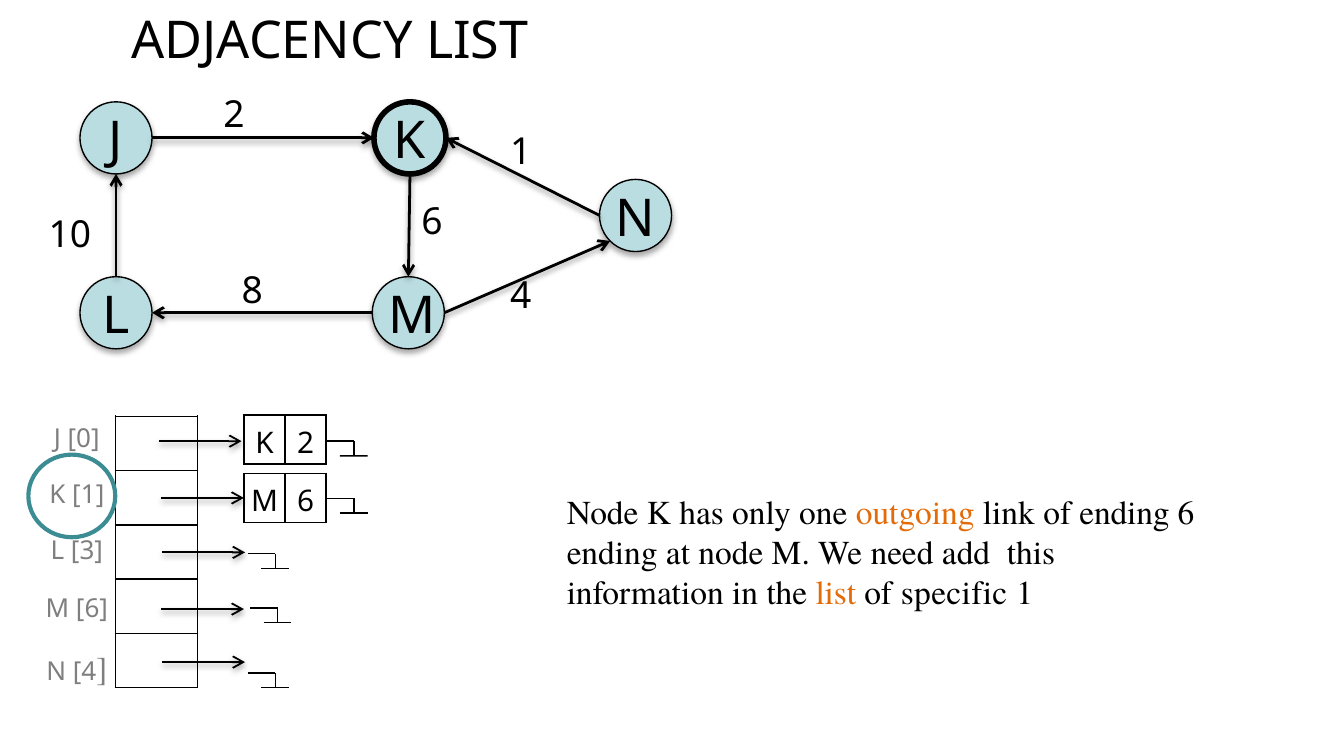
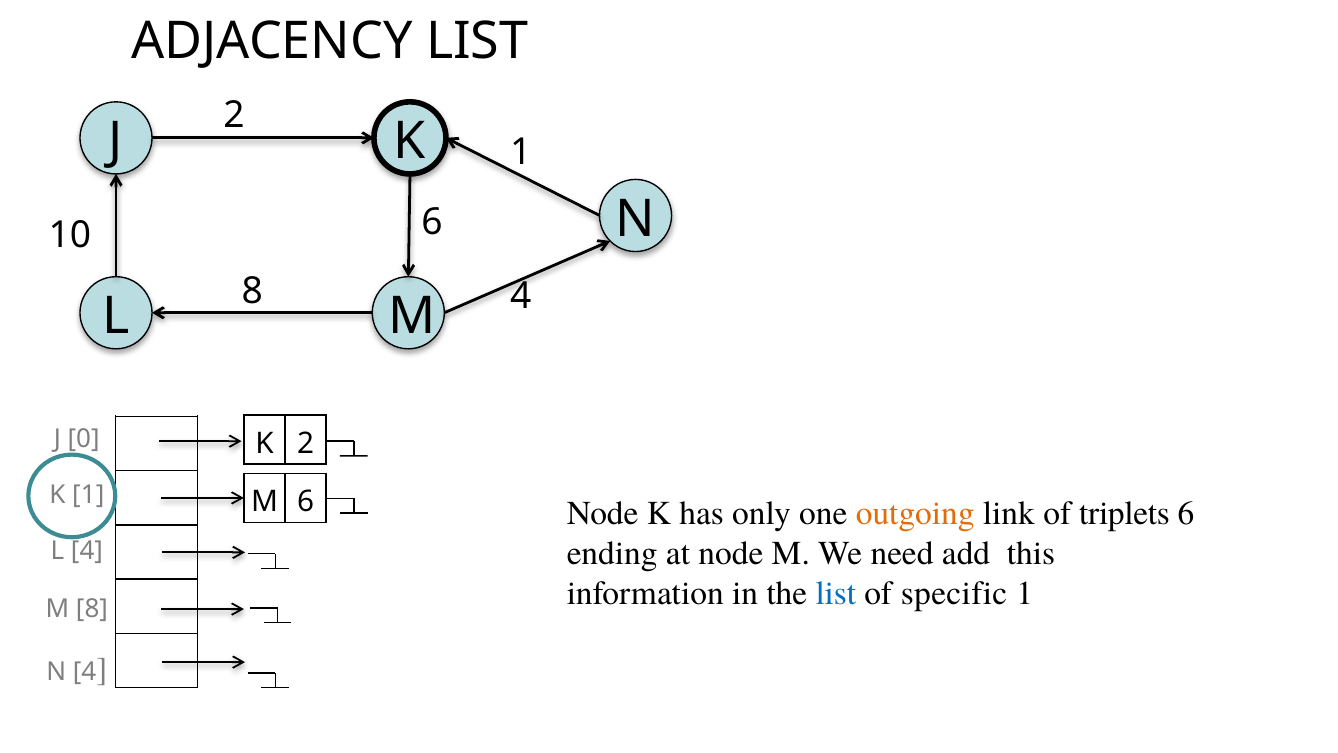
of ending: ending -> triplets
L 3: 3 -> 4
list at (836, 593) colour: orange -> blue
6 at (92, 609): 6 -> 8
